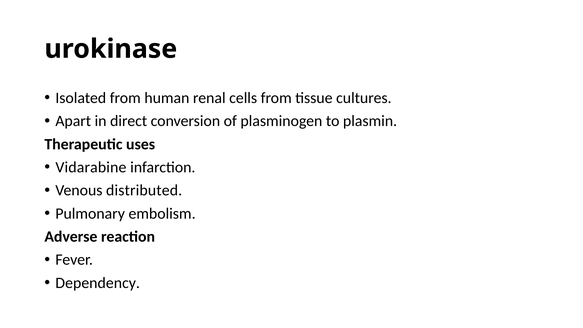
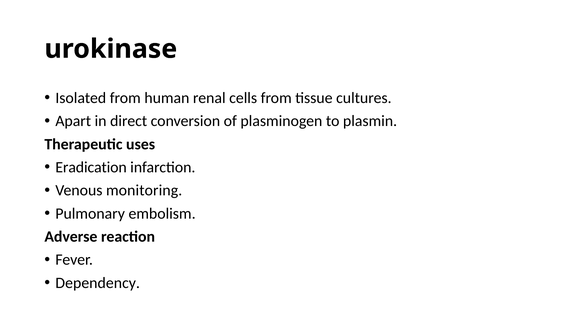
Vidarabine: Vidarabine -> Eradication
distributed: distributed -> monitoring
